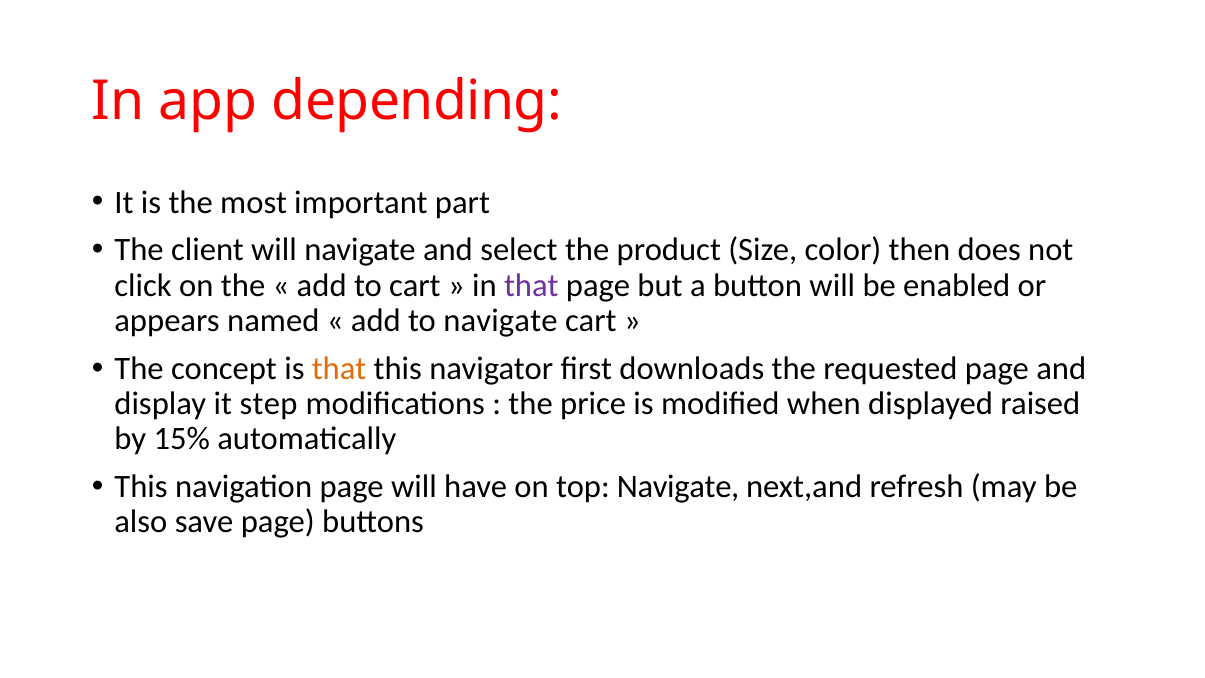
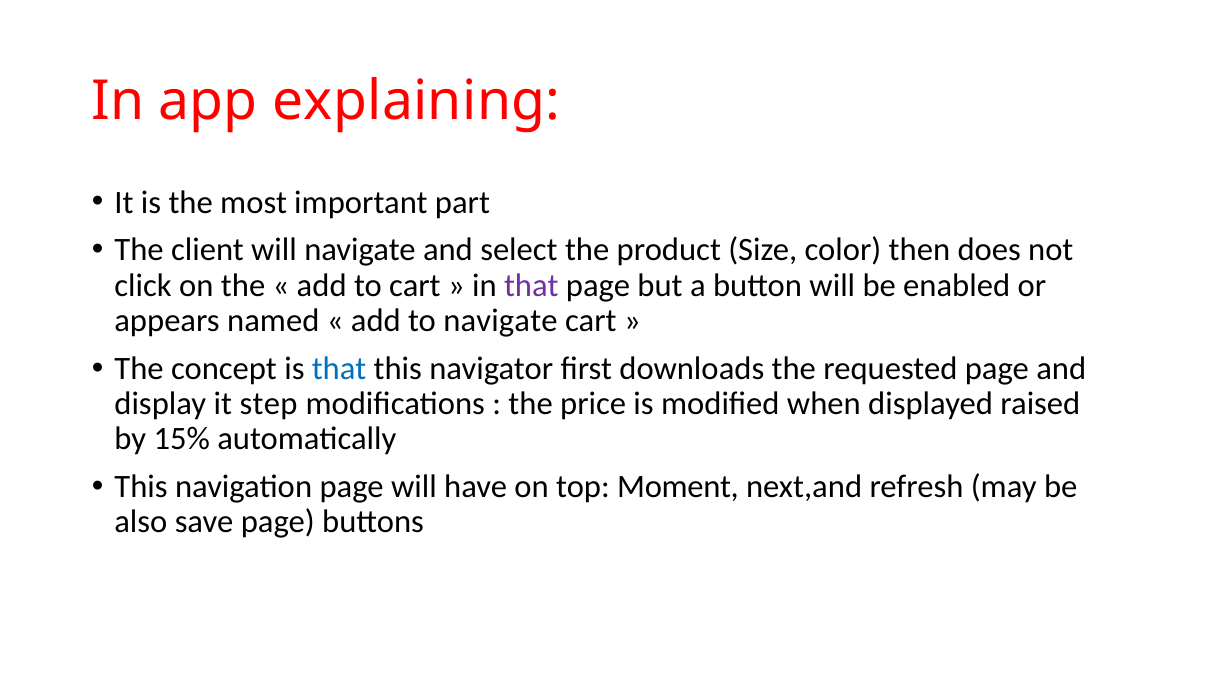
depending: depending -> explaining
that at (339, 368) colour: orange -> blue
top Navigate: Navigate -> Moment
